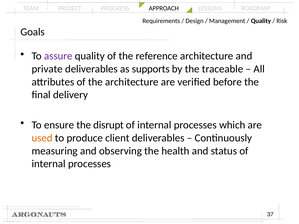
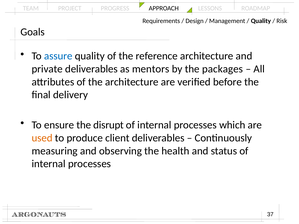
assure colour: purple -> blue
supports: supports -> mentors
traceable: traceable -> packages
